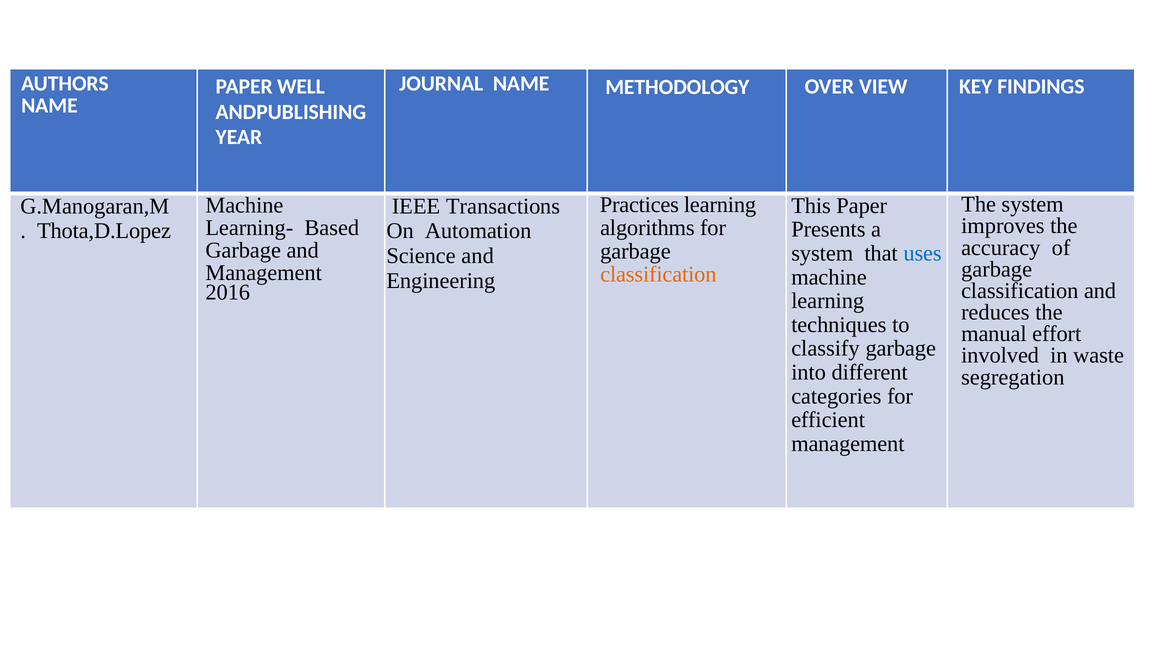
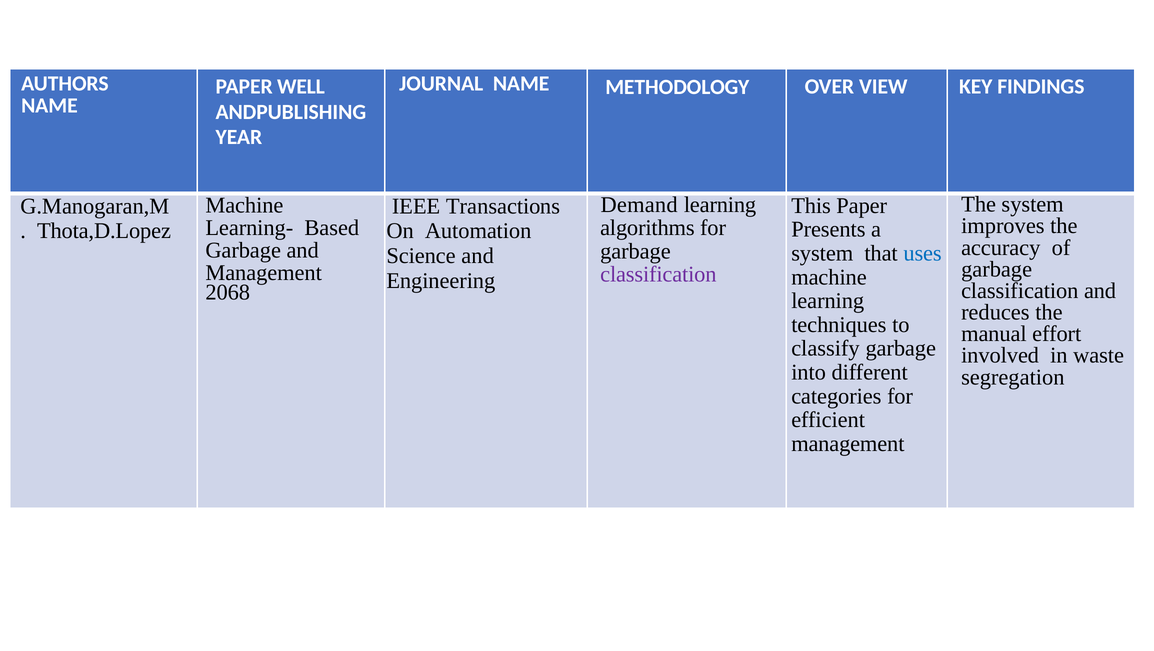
Practices: Practices -> Demand
classification at (658, 274) colour: orange -> purple
2016: 2016 -> 2068
